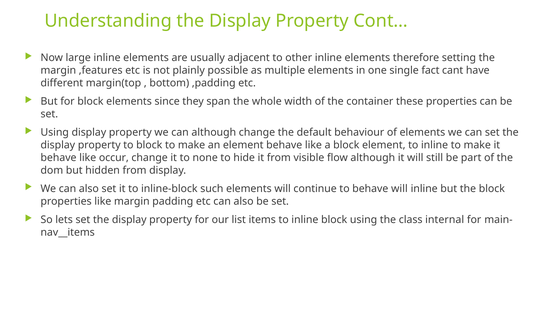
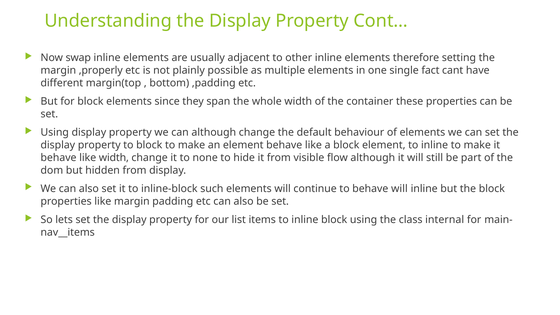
large: large -> swap
,features: ,features -> ,properly
like occur: occur -> width
